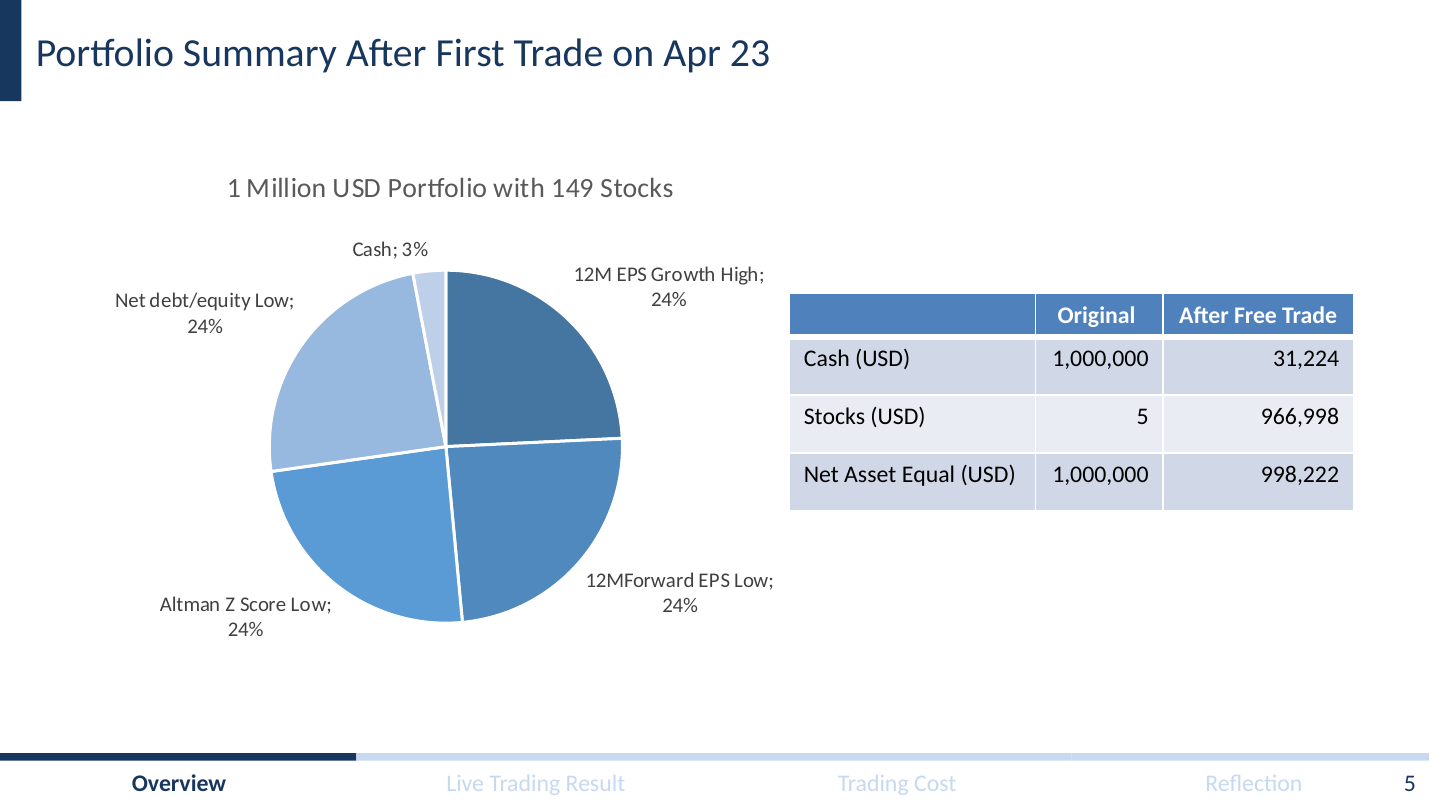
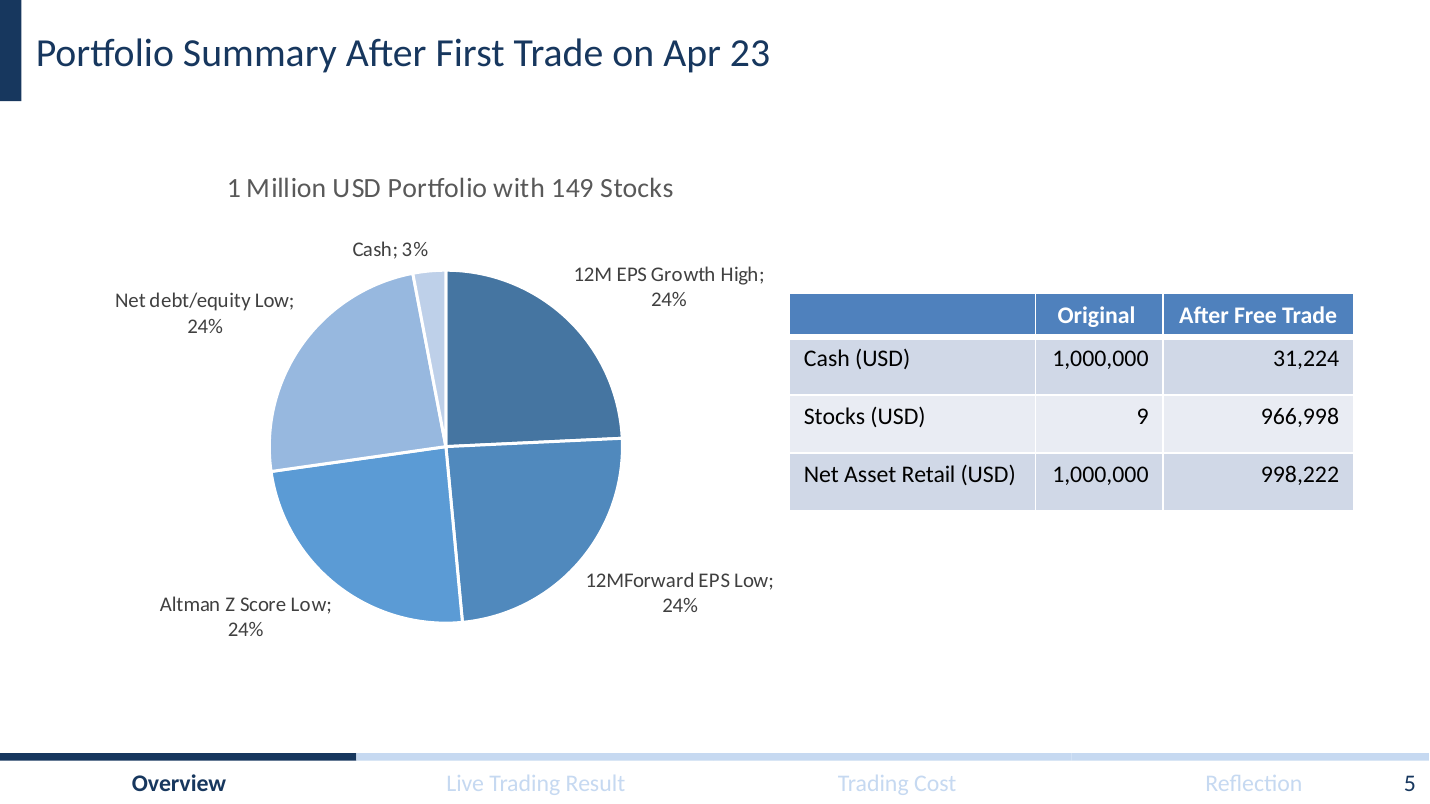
USD 5: 5 -> 9
Equal: Equal -> Retail
